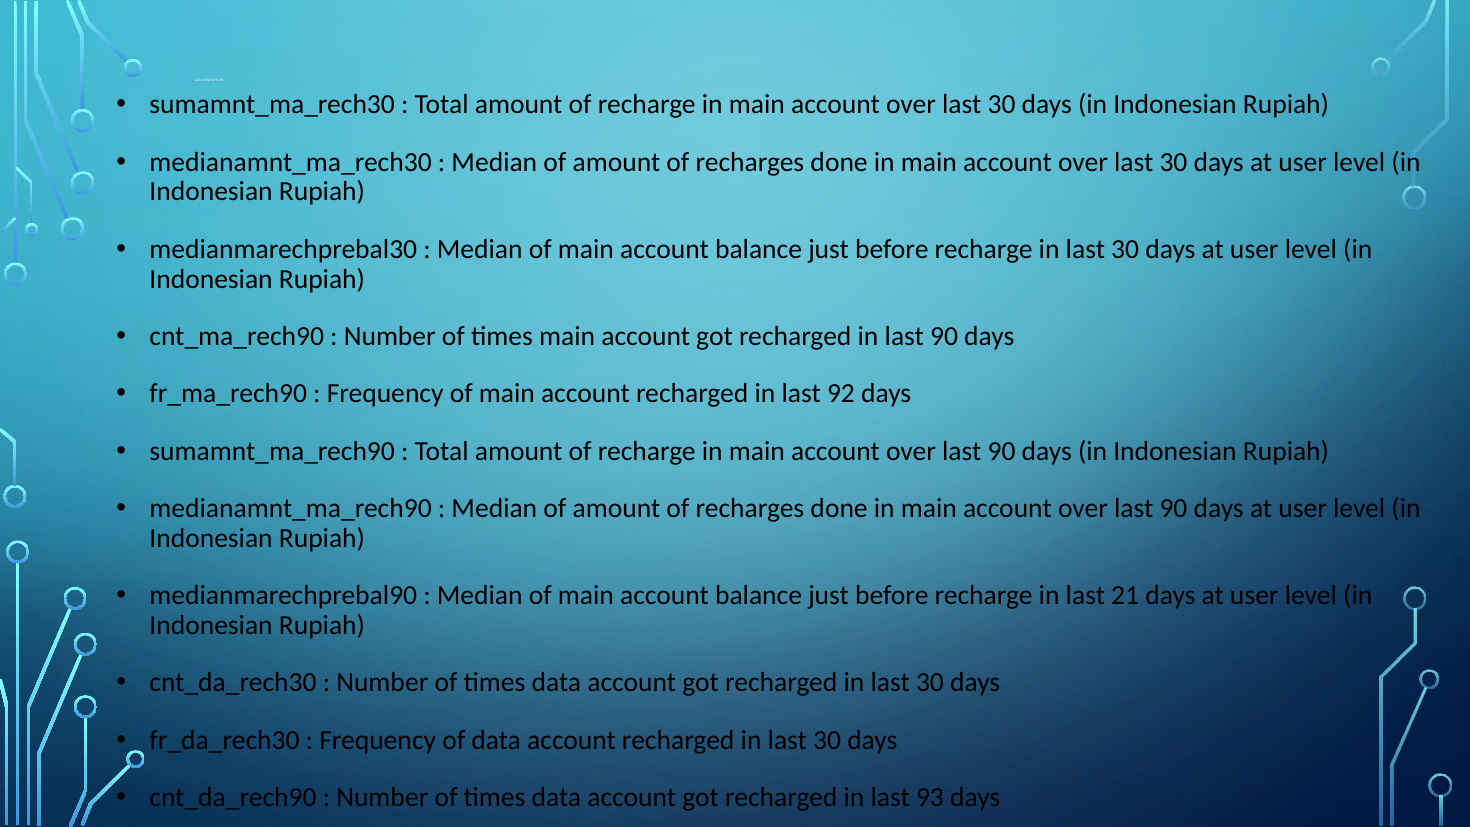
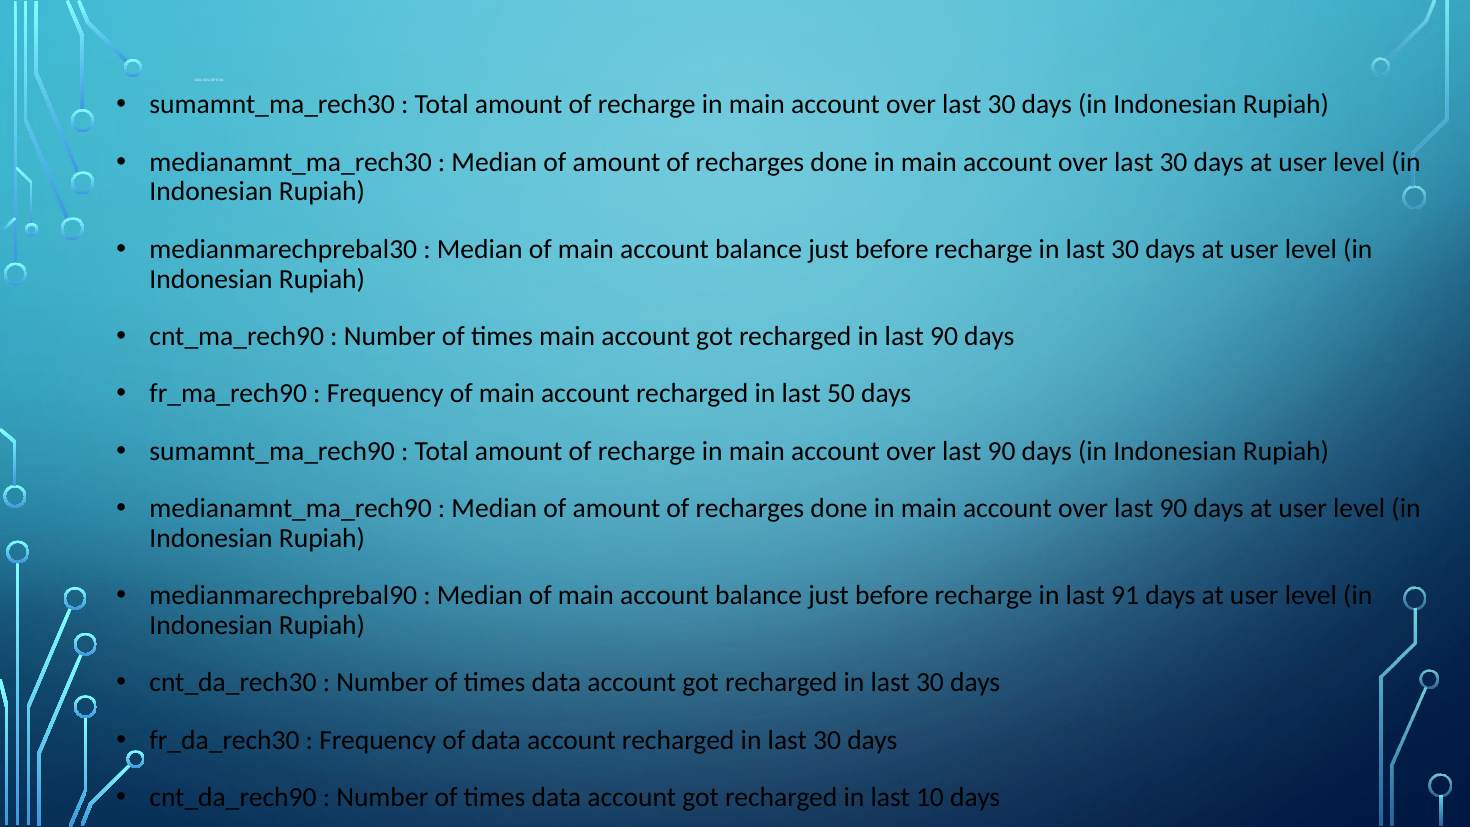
92: 92 -> 50
21: 21 -> 91
93: 93 -> 10
